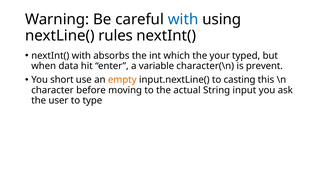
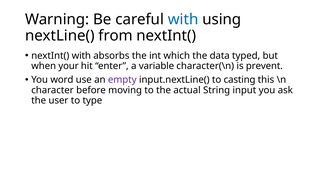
rules: rules -> from
your: your -> data
data: data -> your
short: short -> word
empty colour: orange -> purple
